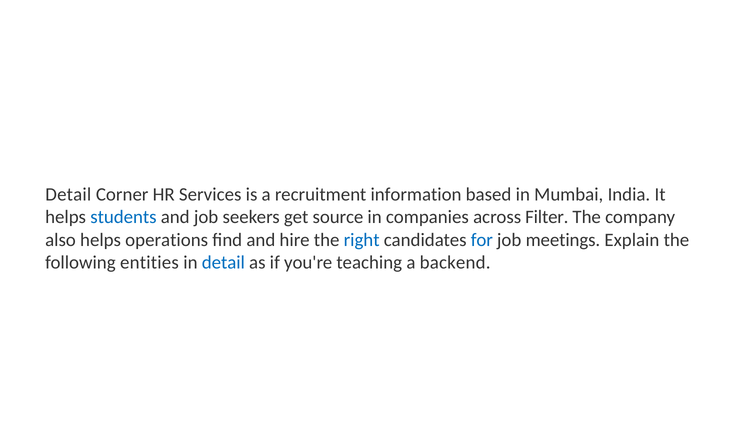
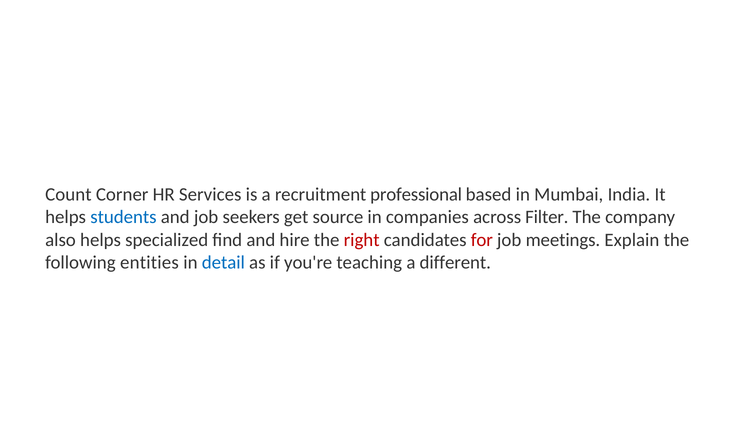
Detail at (68, 194): Detail -> Count
information: information -> professional
operations: operations -> specialized
right colour: blue -> red
for colour: blue -> red
backend: backend -> different
